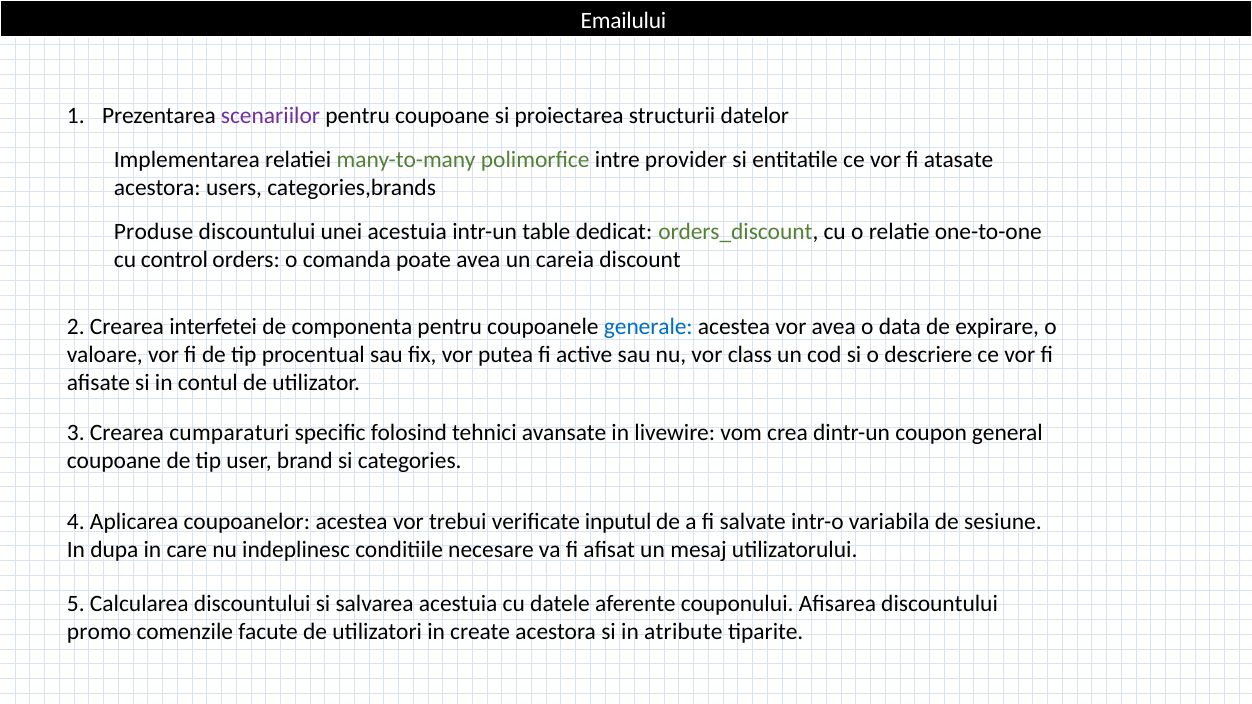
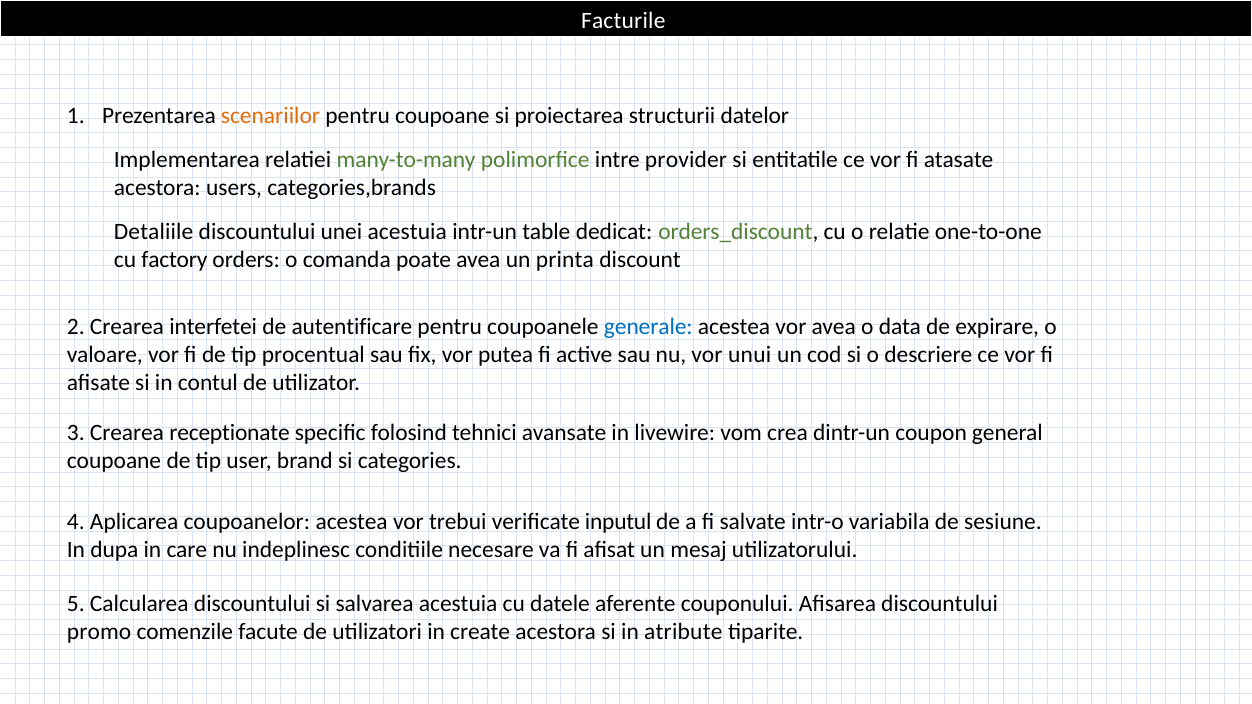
Emailului: Emailului -> Facturile
scenariilor colour: purple -> orange
Produse: Produse -> Detaliile
control: control -> factory
careia: careia -> printa
componenta: componenta -> autentificare
class: class -> unui
cumparaturi: cumparaturi -> receptionate
